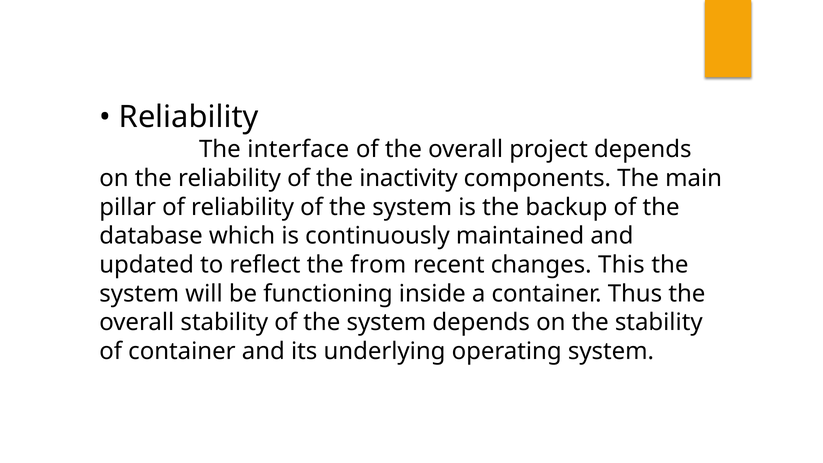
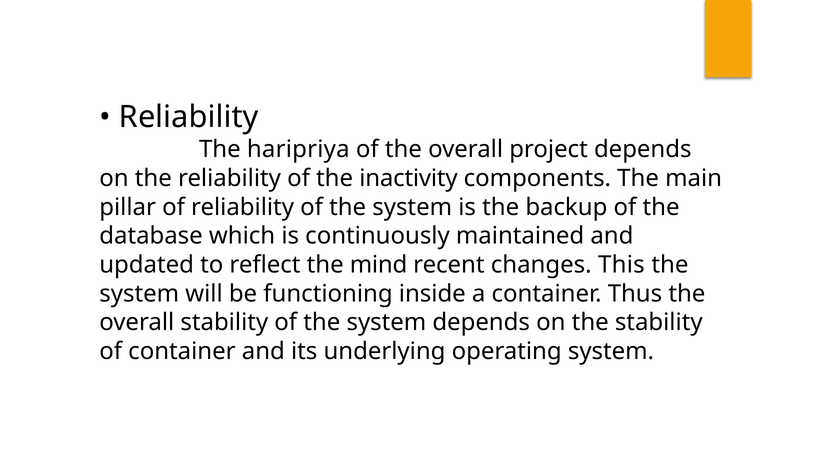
interface: interface -> haripriya
from: from -> mind
